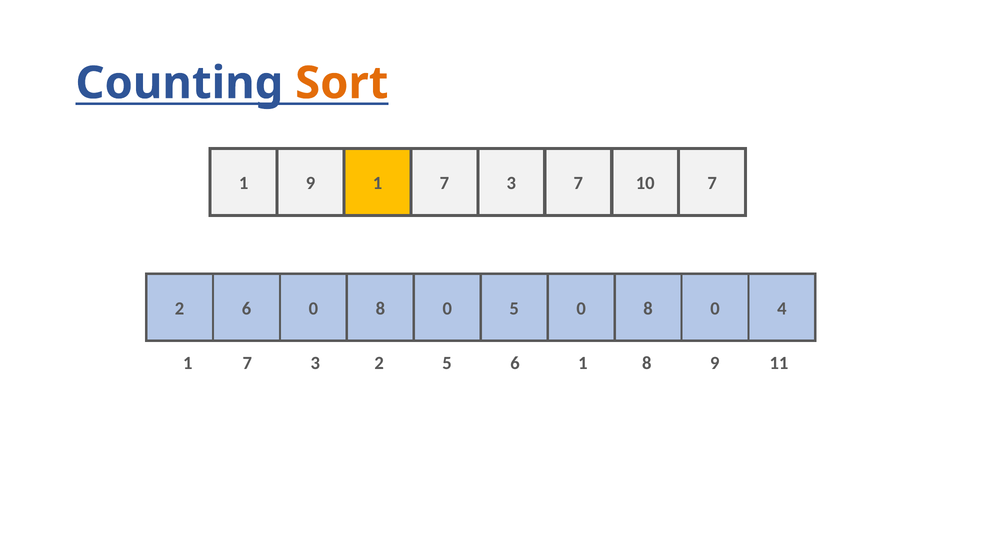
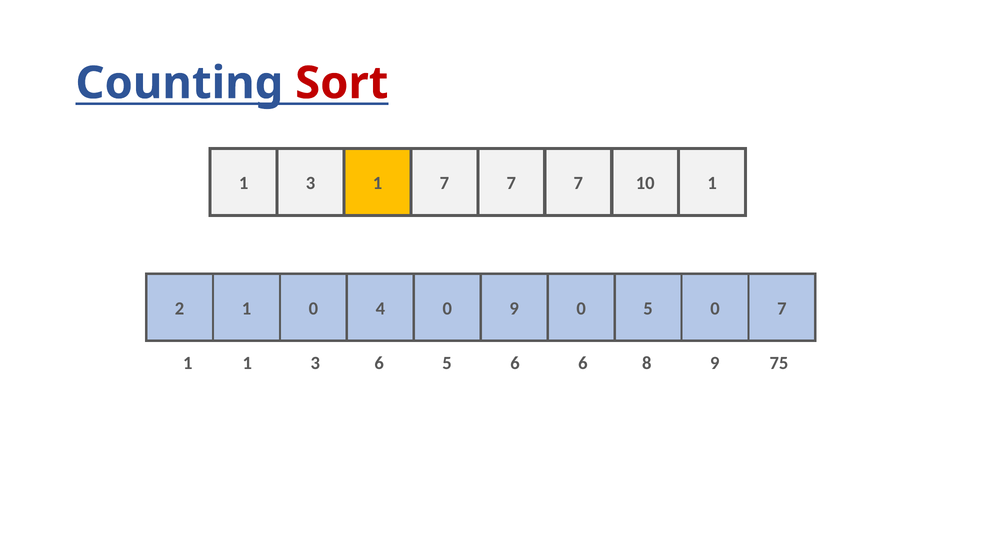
Sort colour: orange -> red
9 at (311, 183): 9 -> 3
3 at (511, 183): 3 -> 7
10 7: 7 -> 1
2 6: 6 -> 1
8 at (380, 309): 8 -> 4
0 5: 5 -> 9
8 at (648, 309): 8 -> 5
0 4: 4 -> 7
7 at (247, 363): 7 -> 1
3 2: 2 -> 6
6 1: 1 -> 6
11: 11 -> 75
